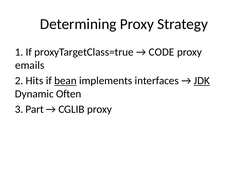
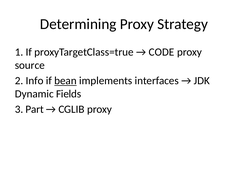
emails: emails -> source
Hits: Hits -> Info
JDK underline: present -> none
Often: Often -> Fields
